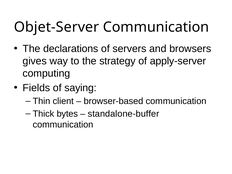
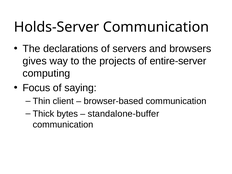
Objet-Server: Objet-Server -> Holds-Server
strategy: strategy -> projects
apply-server: apply-server -> entire-server
Fields: Fields -> Focus
